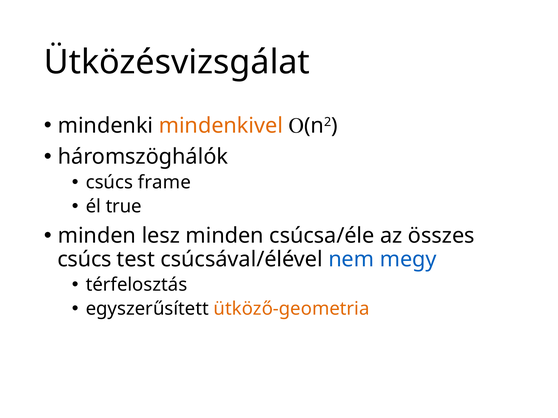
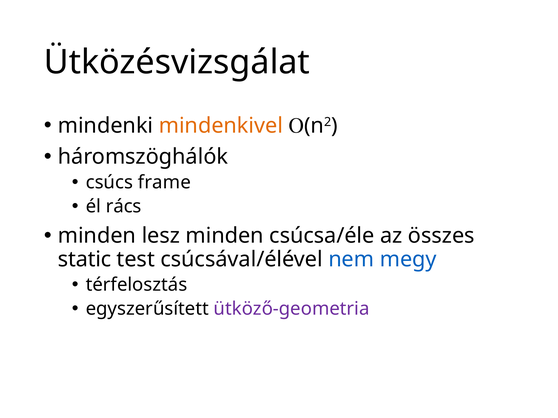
true: true -> rács
csúcs at (85, 260): csúcs -> static
ütköző-geometria colour: orange -> purple
